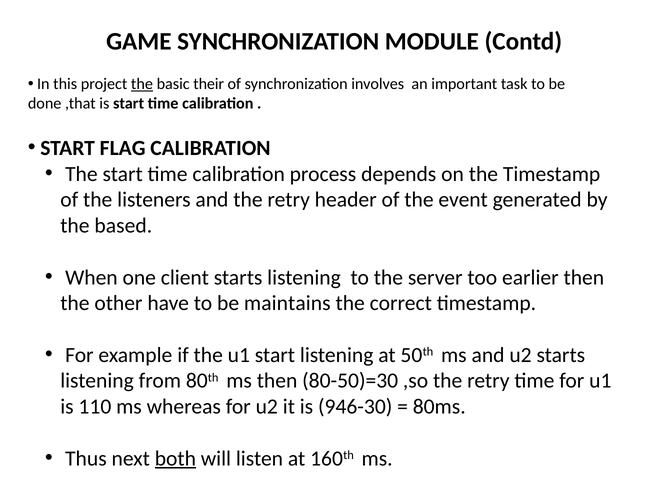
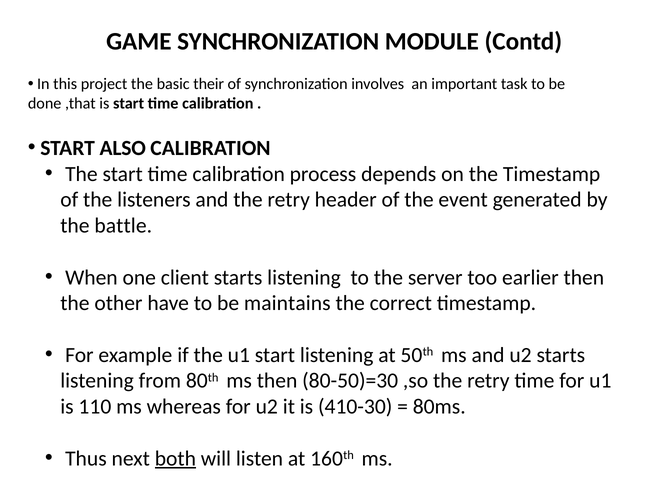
the at (142, 84) underline: present -> none
FLAG: FLAG -> ALSO
based: based -> battle
946-30: 946-30 -> 410-30
